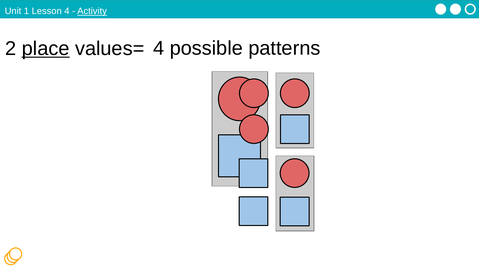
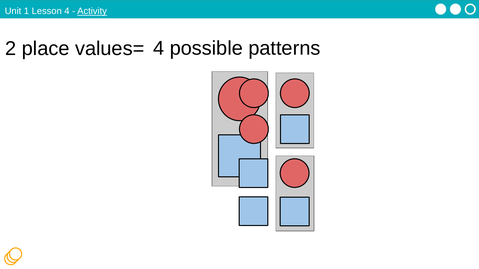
place underline: present -> none
